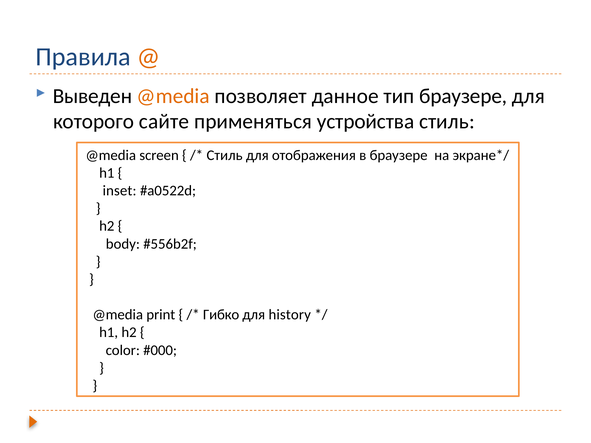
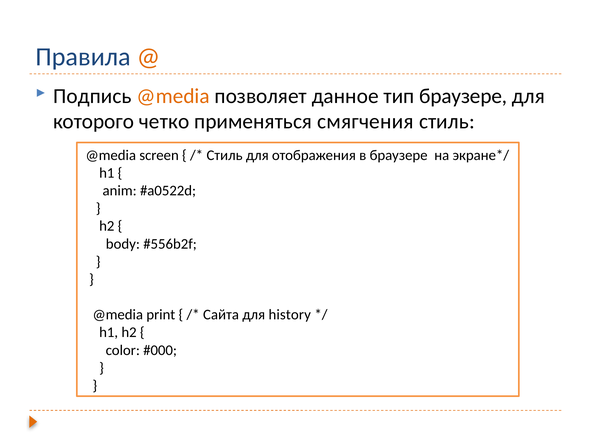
Выведен: Выведен -> Подпись
сайте: сайте -> четко
устройства: устройства -> смягчения
inset: inset -> anim
Гибко: Гибко -> Сайта
